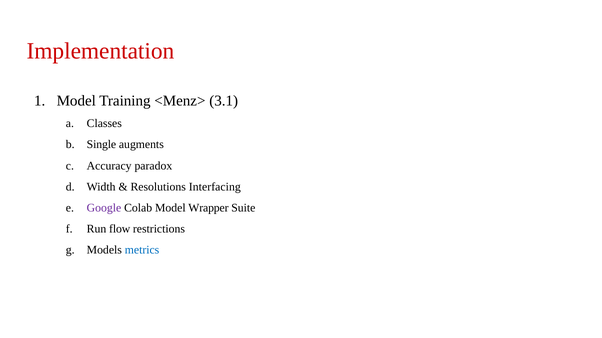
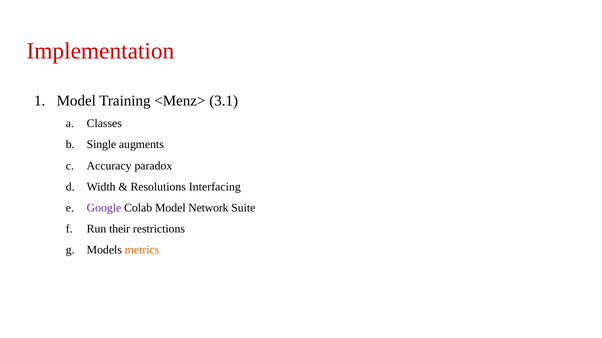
Wrapper: Wrapper -> Network
flow: flow -> their
metrics colour: blue -> orange
